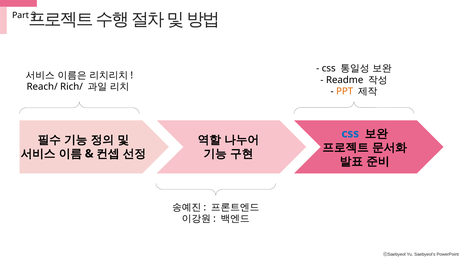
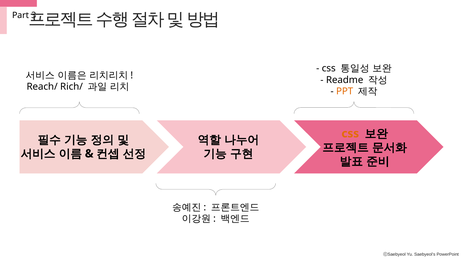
css at (350, 134) colour: blue -> orange
